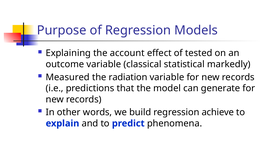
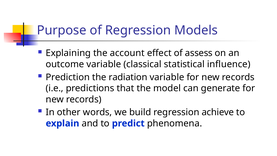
tested: tested -> assess
markedly: markedly -> influence
Measured: Measured -> Prediction
